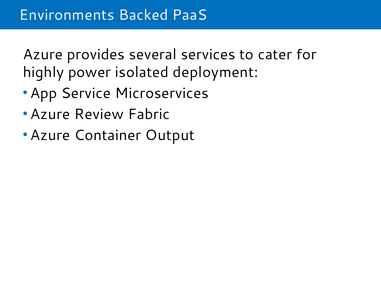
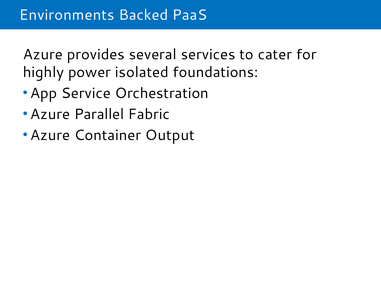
deployment: deployment -> foundations
Microservices: Microservices -> Orchestration
Review: Review -> Parallel
